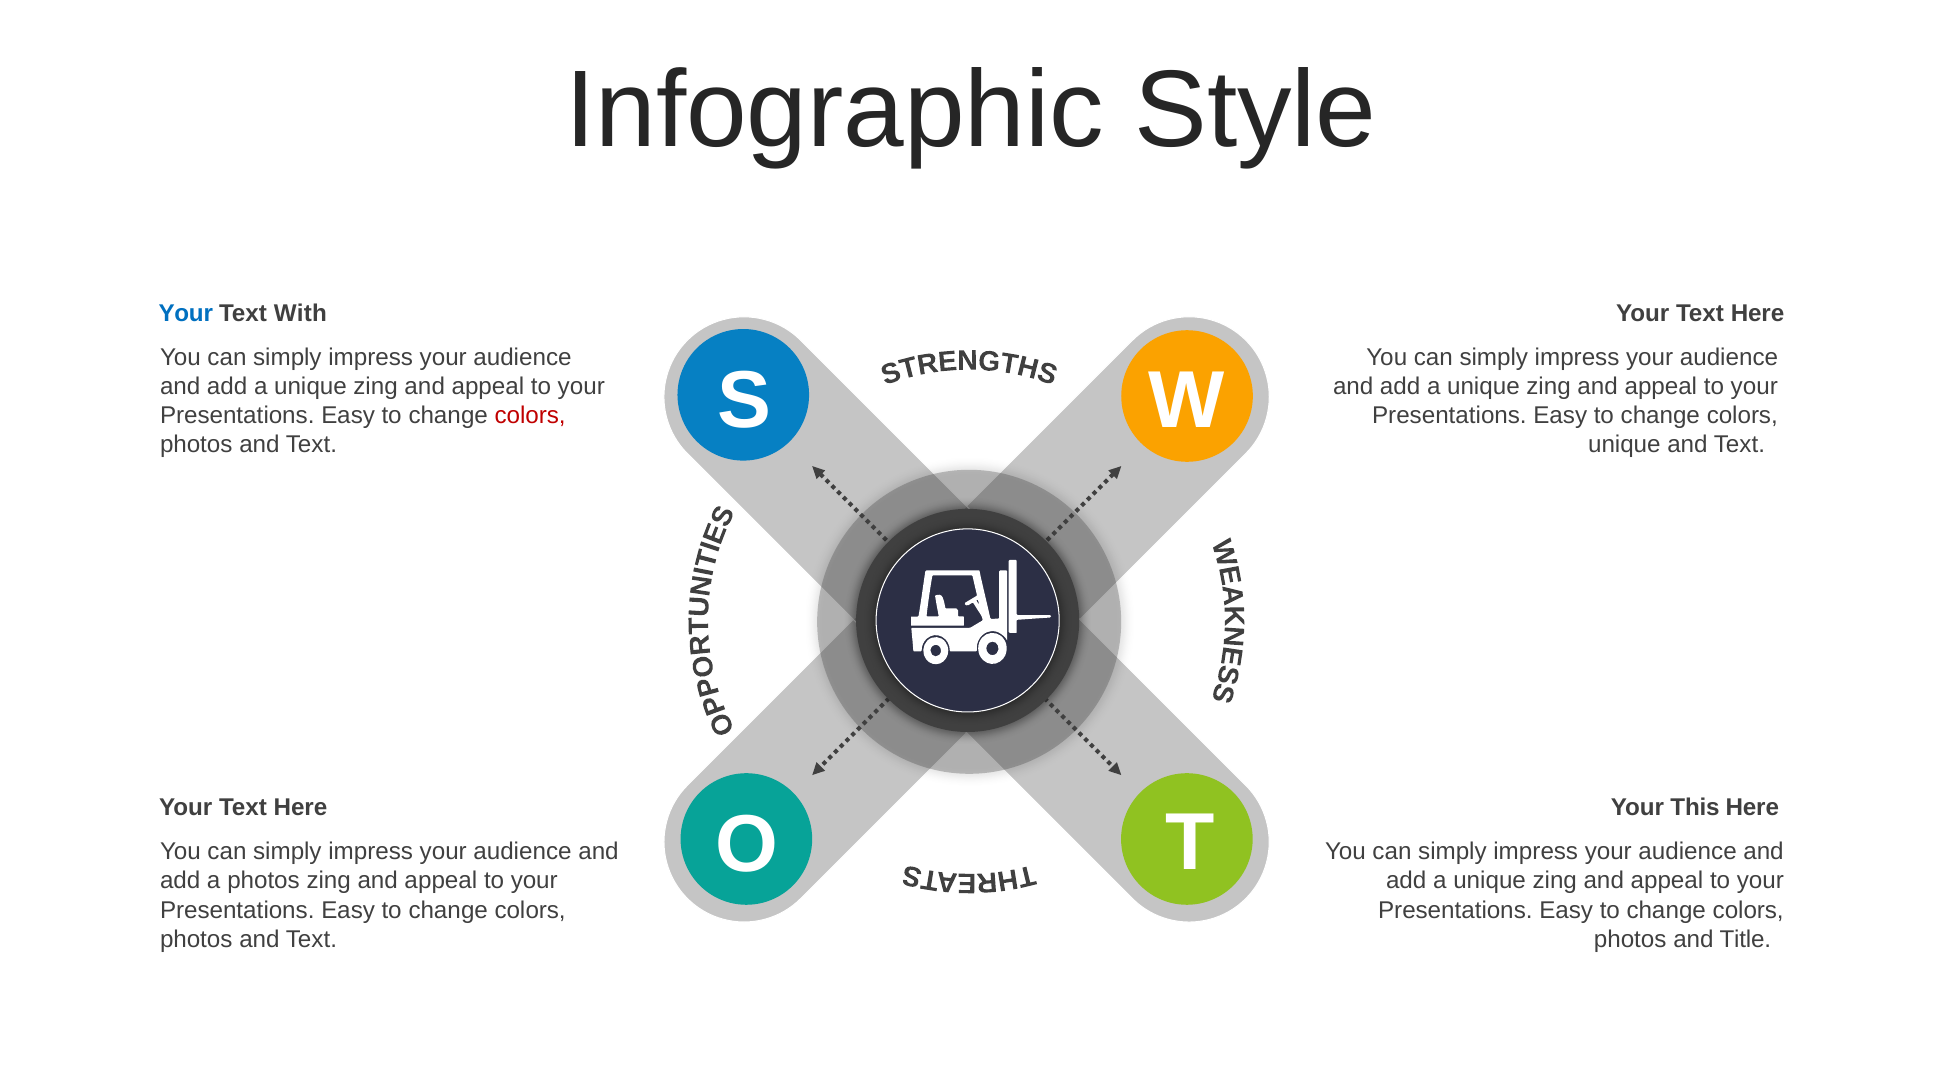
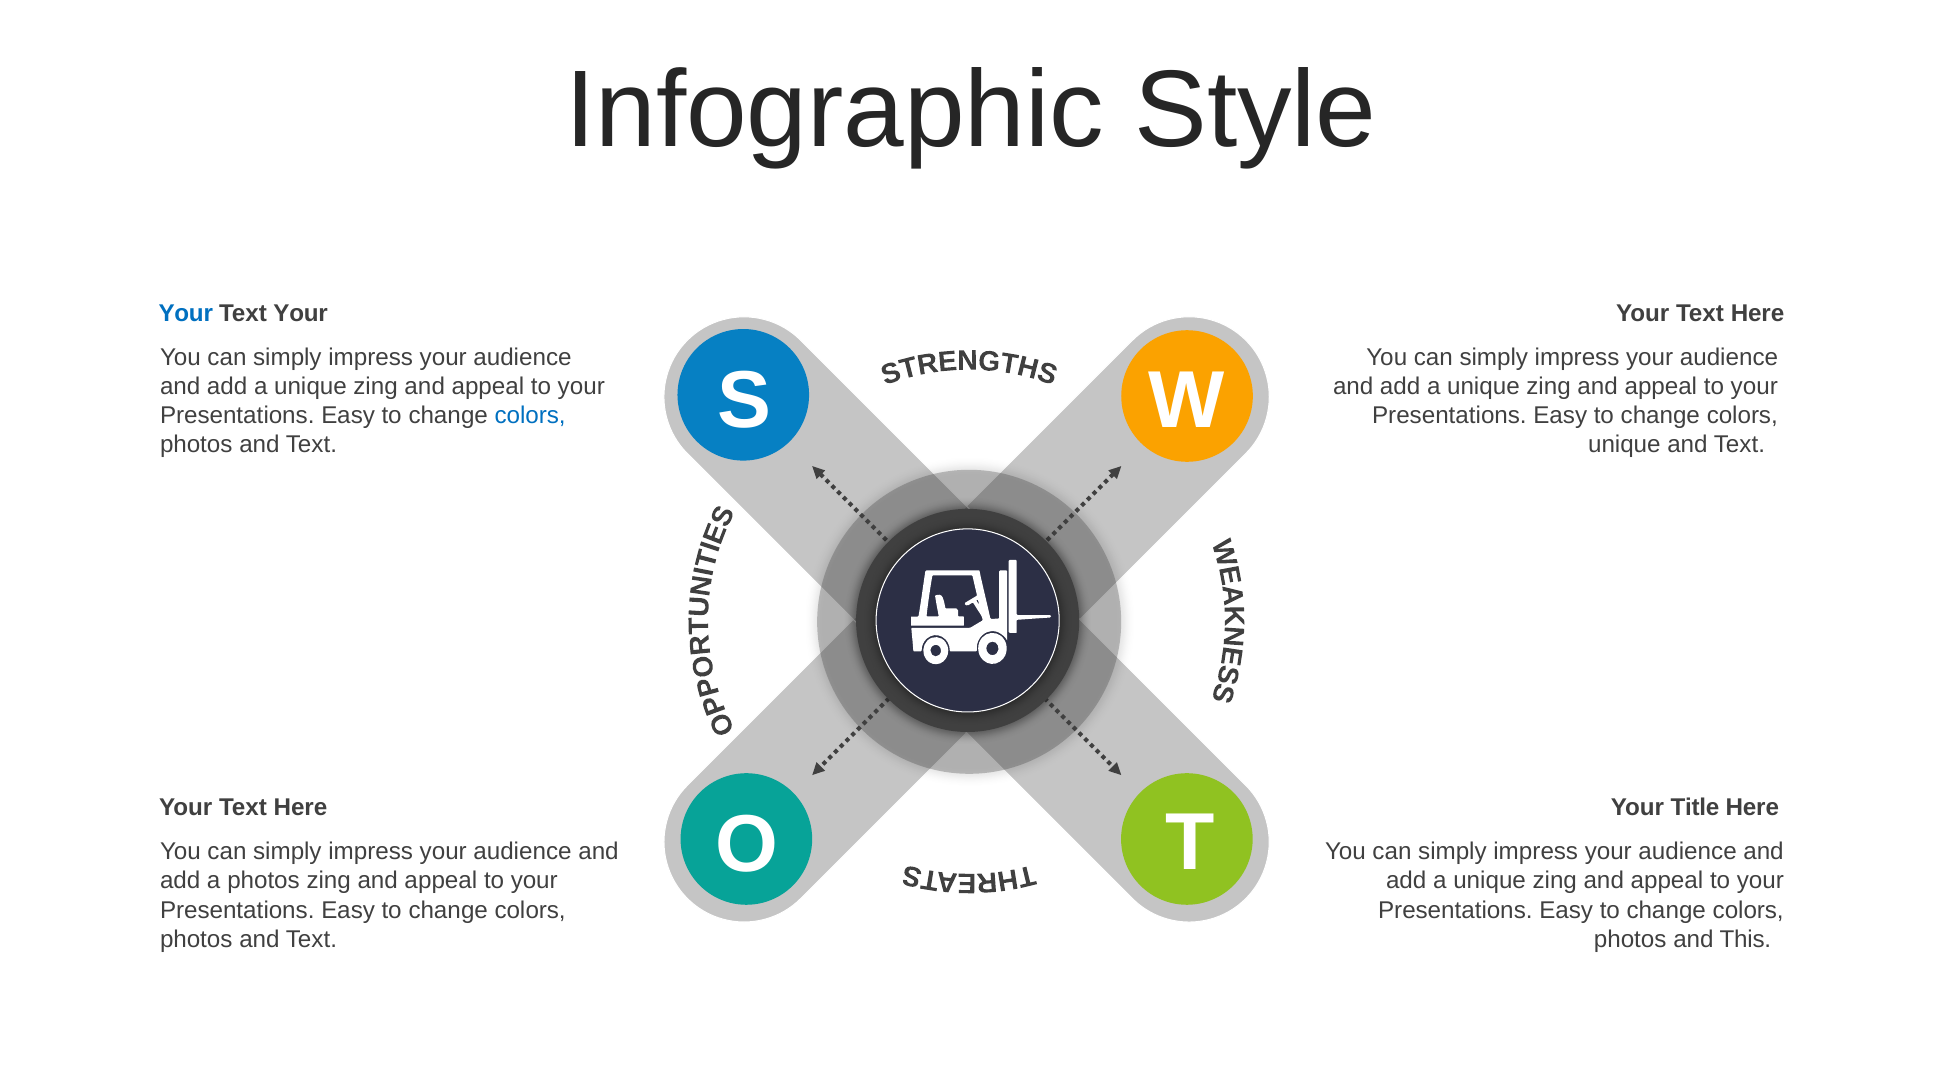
With at (300, 313): With -> Your
colors at (530, 415) colour: red -> blue
This: This -> Title
Title: Title -> This
